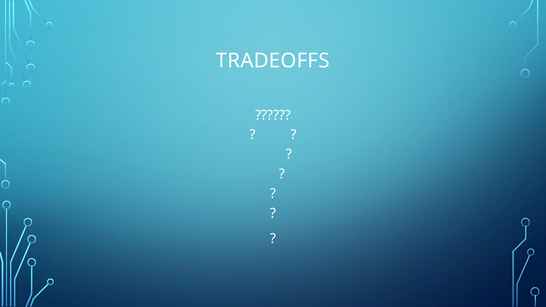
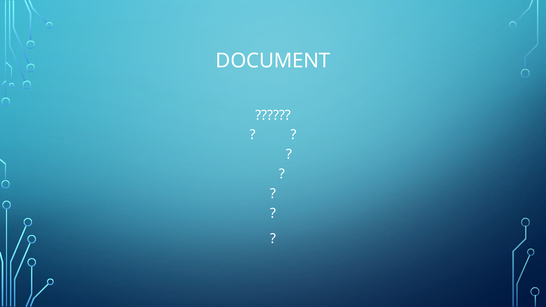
TRADEOFFS: TRADEOFFS -> DOCUMENT
